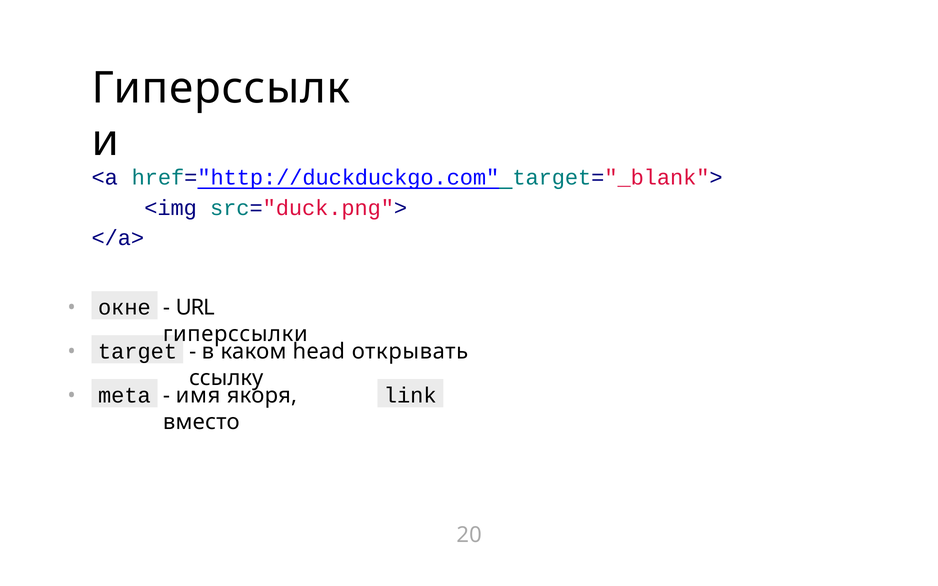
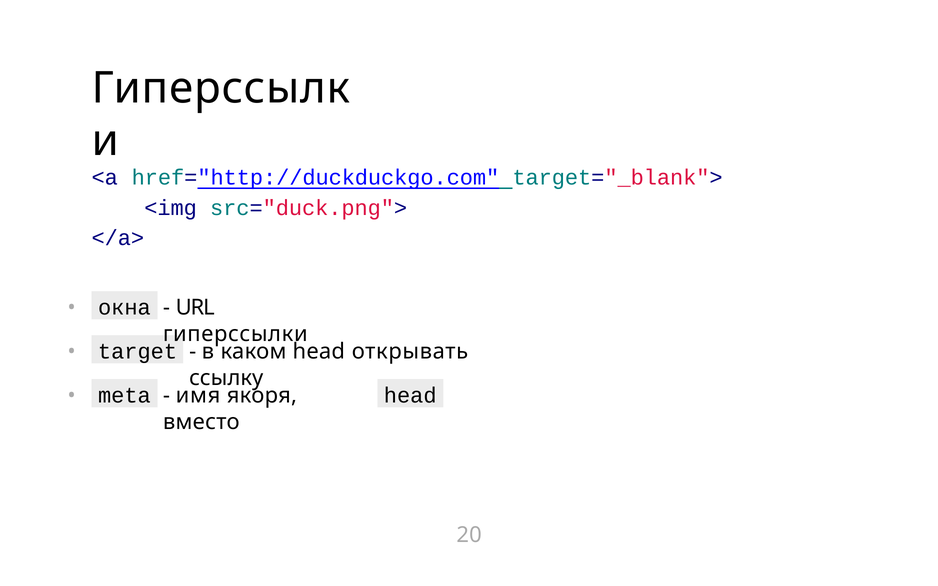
окне: окне -> окна
link at (410, 396): link -> head
